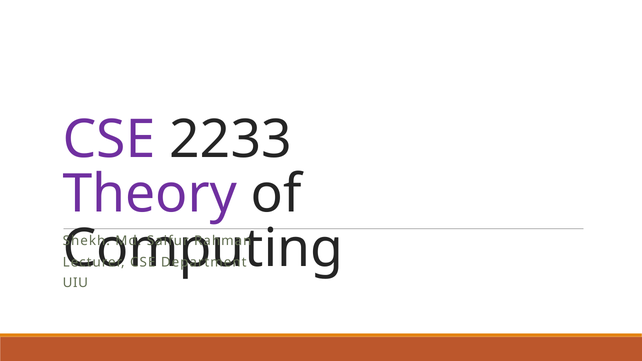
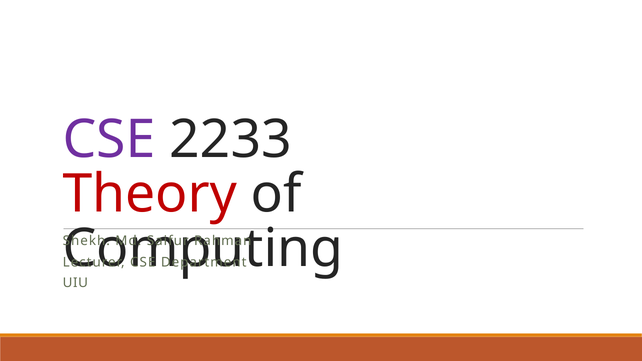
Theory colour: purple -> red
